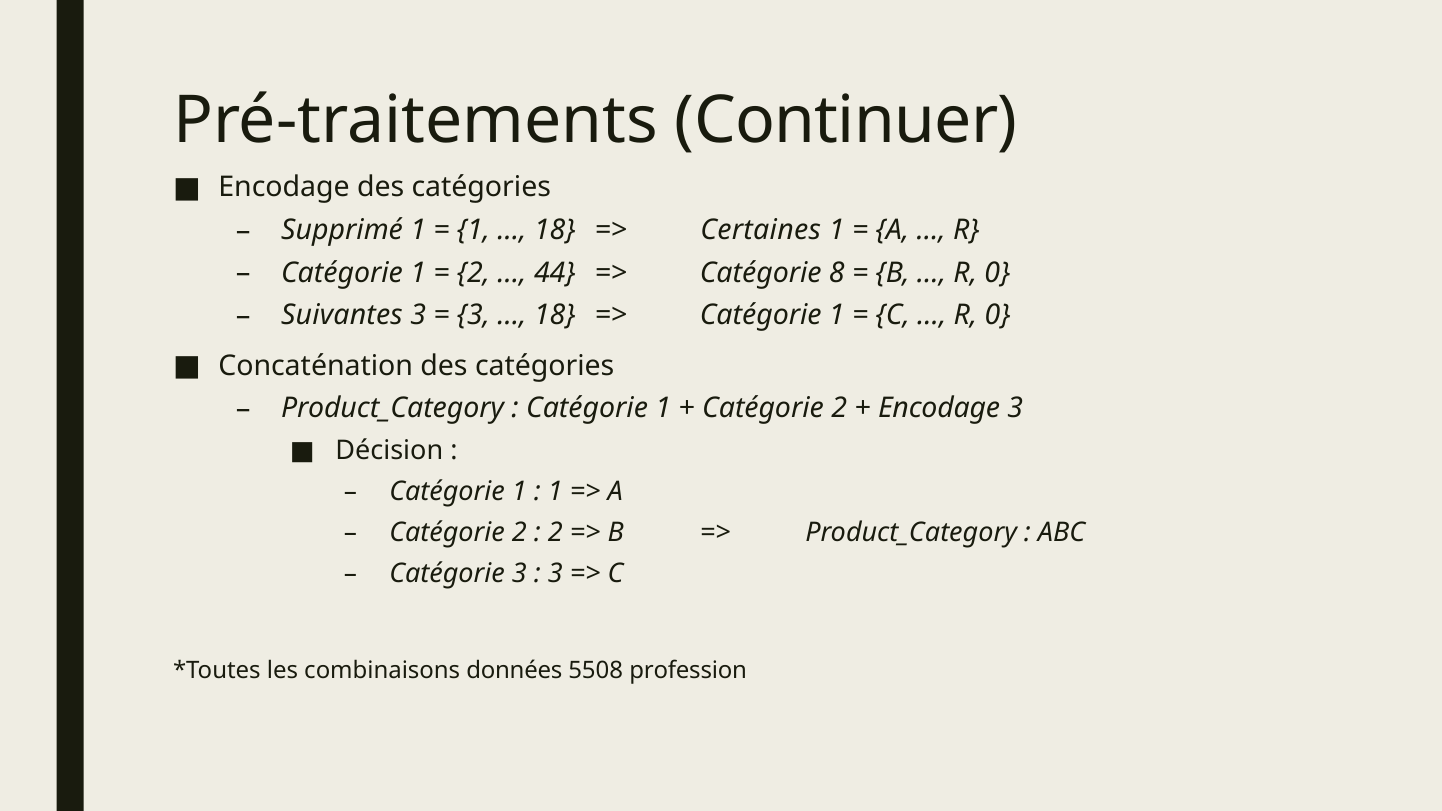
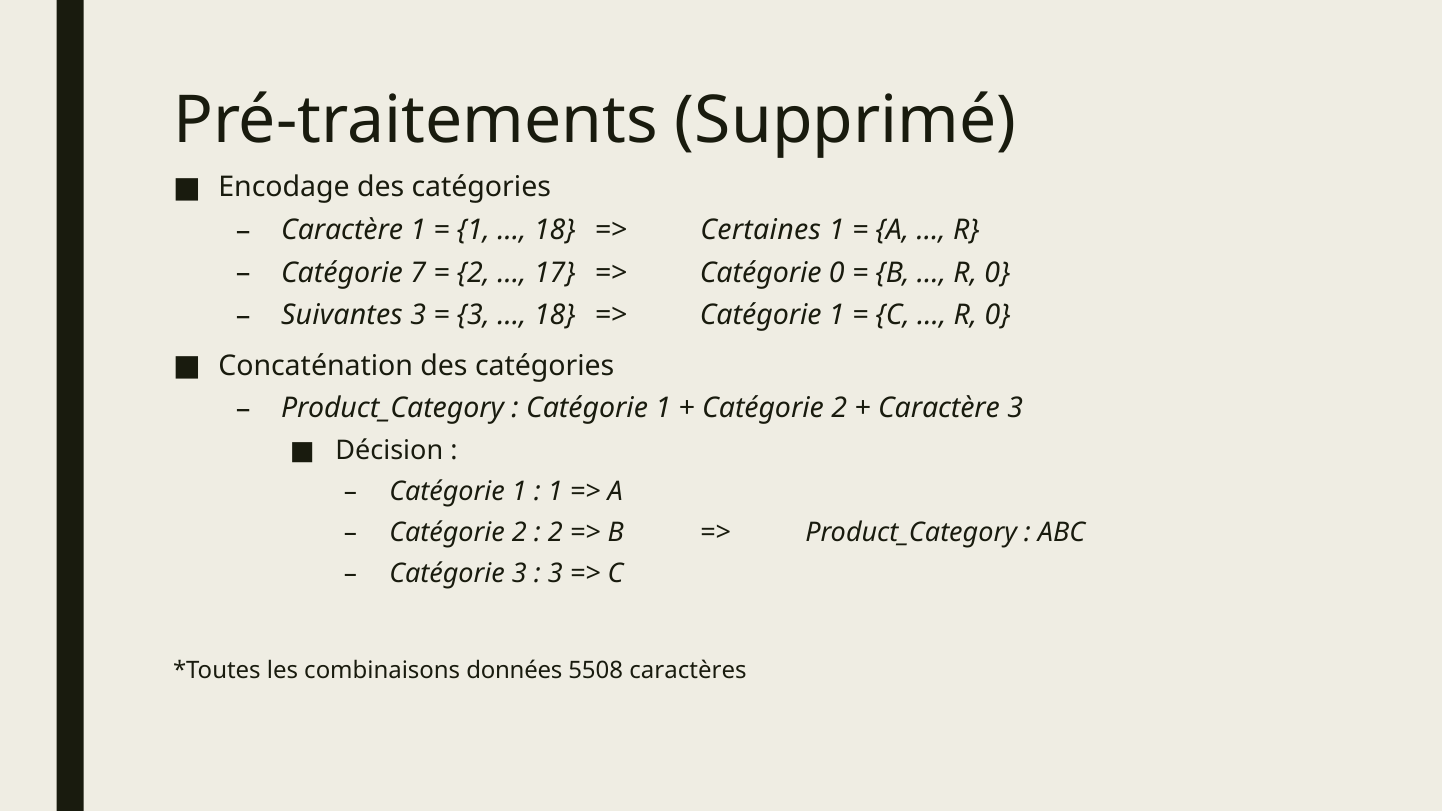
Continuer: Continuer -> Supprimé
Supprimé at (342, 230): Supprimé -> Caractère
1 at (418, 273): 1 -> 7
44: 44 -> 17
Catégorie 8: 8 -> 0
Encodage at (939, 409): Encodage -> Caractère
profession: profession -> caractères
